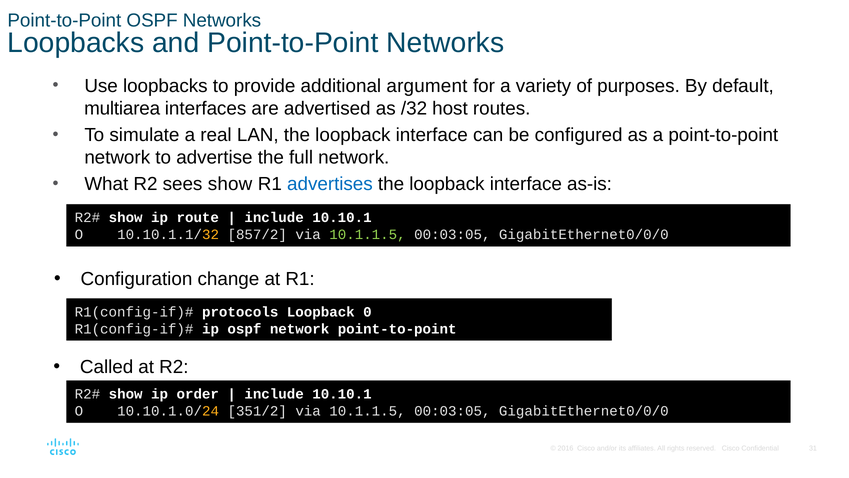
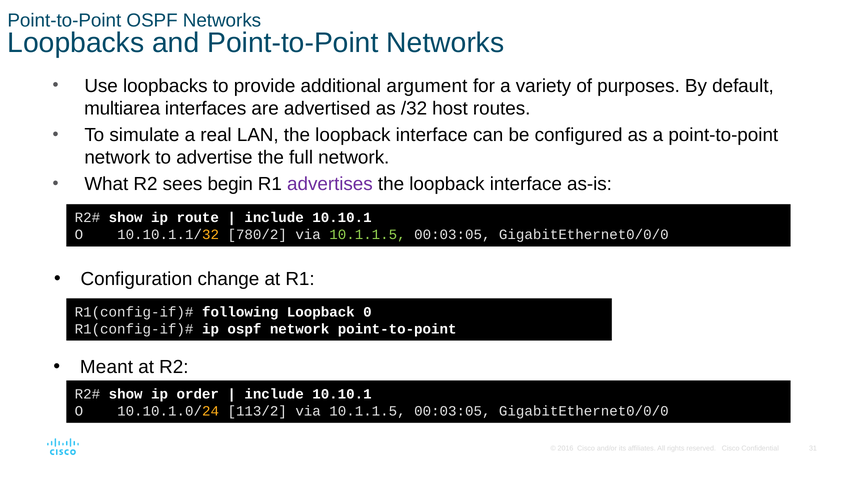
sees show: show -> begin
advertises colour: blue -> purple
857/2: 857/2 -> 780/2
protocols: protocols -> following
Called: Called -> Meant
351/2: 351/2 -> 113/2
